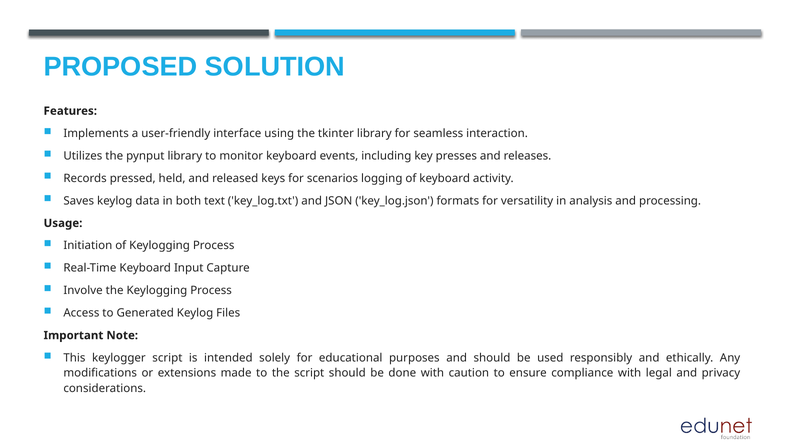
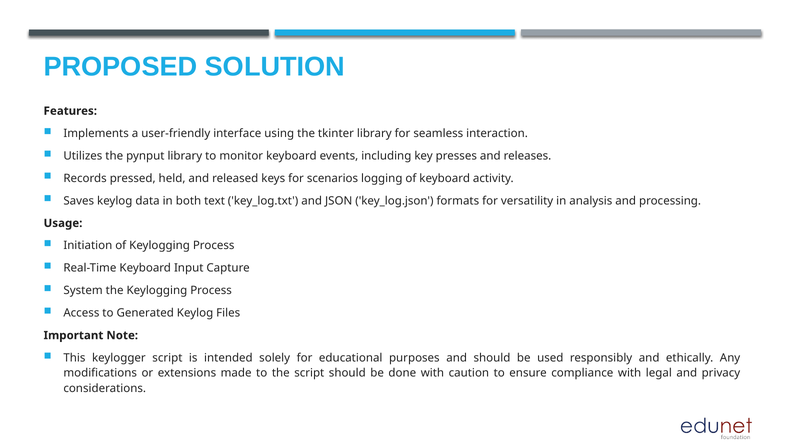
Involve: Involve -> System
